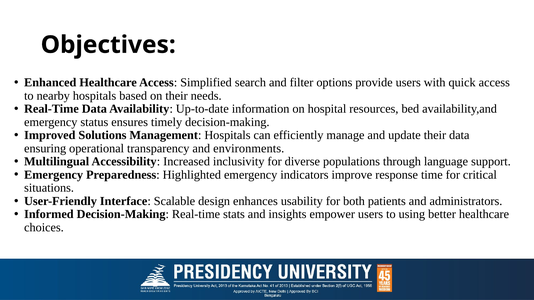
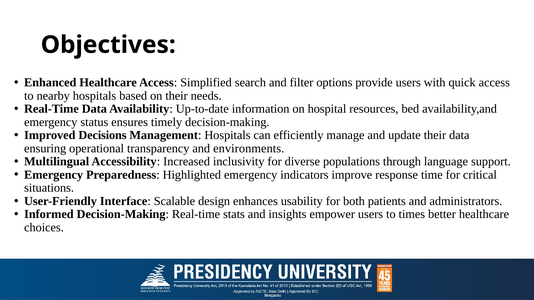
Solutions: Solutions -> Decisions
using: using -> times
